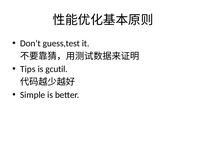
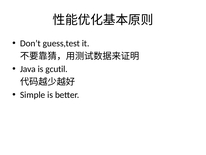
Tips: Tips -> Java
